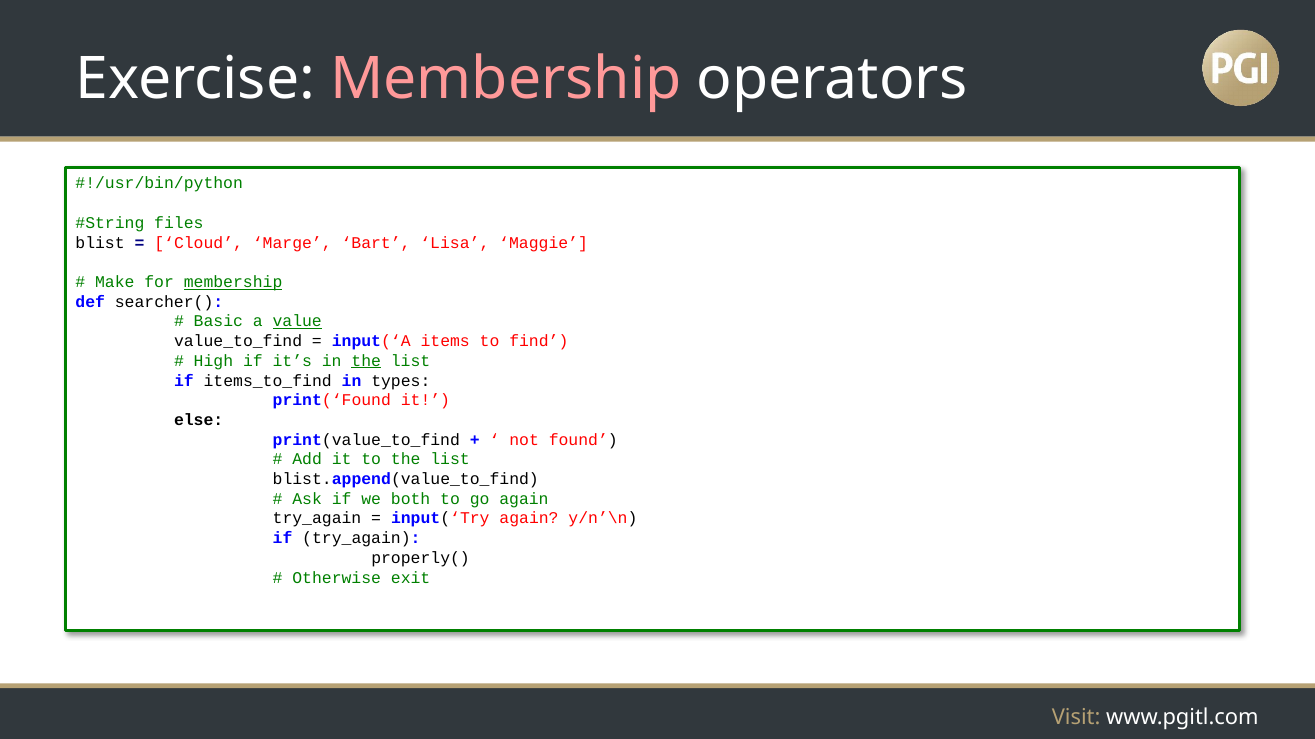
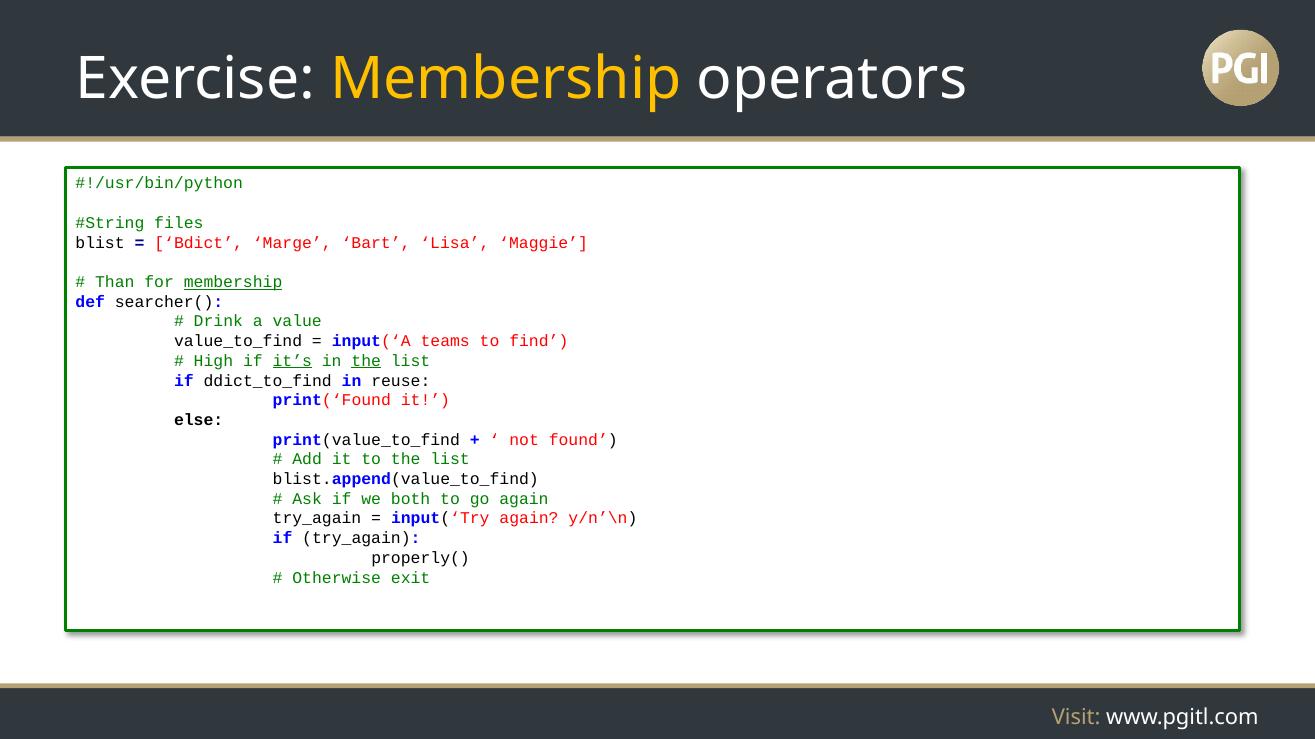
Membership at (506, 79) colour: pink -> yellow
Cloud: Cloud -> Bdict
Make: Make -> Than
Basic: Basic -> Drink
value underline: present -> none
items: items -> teams
it’s underline: none -> present
items_to_find: items_to_find -> ddict_to_find
types: types -> reuse
